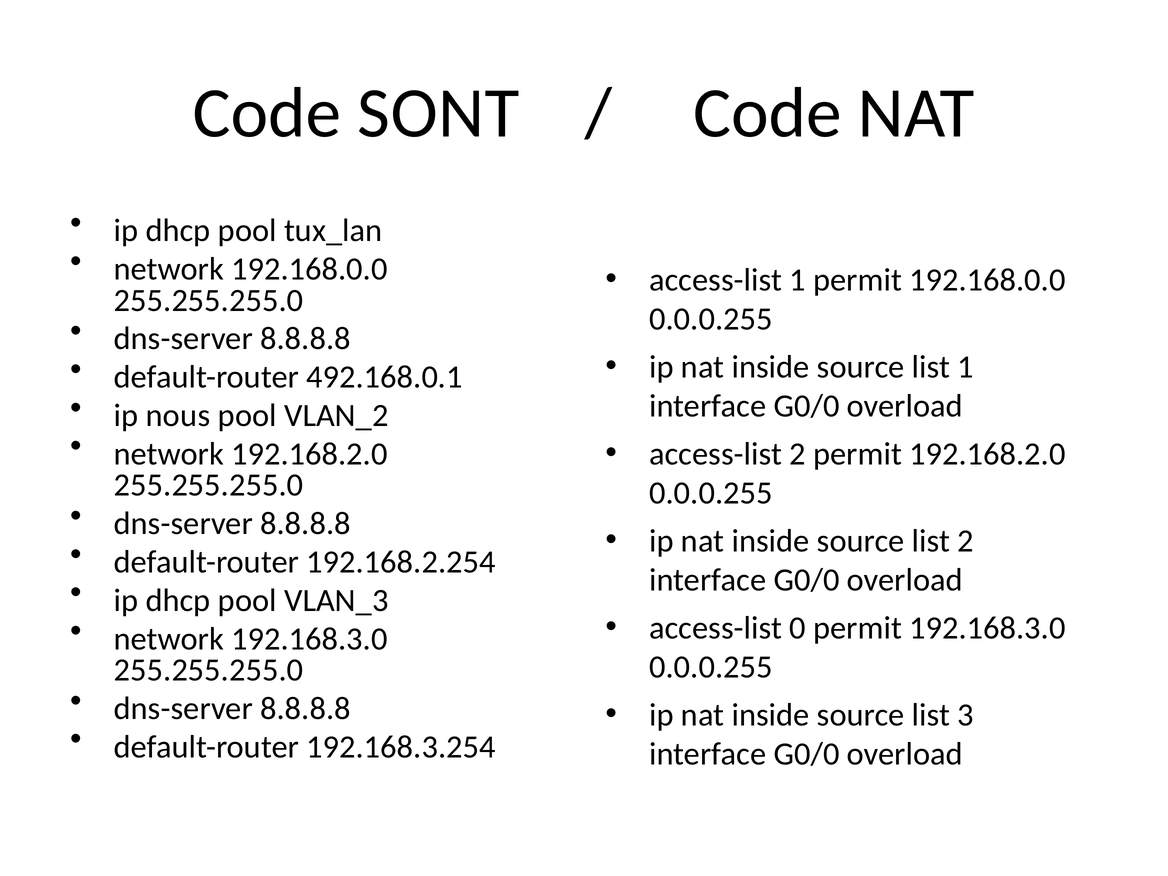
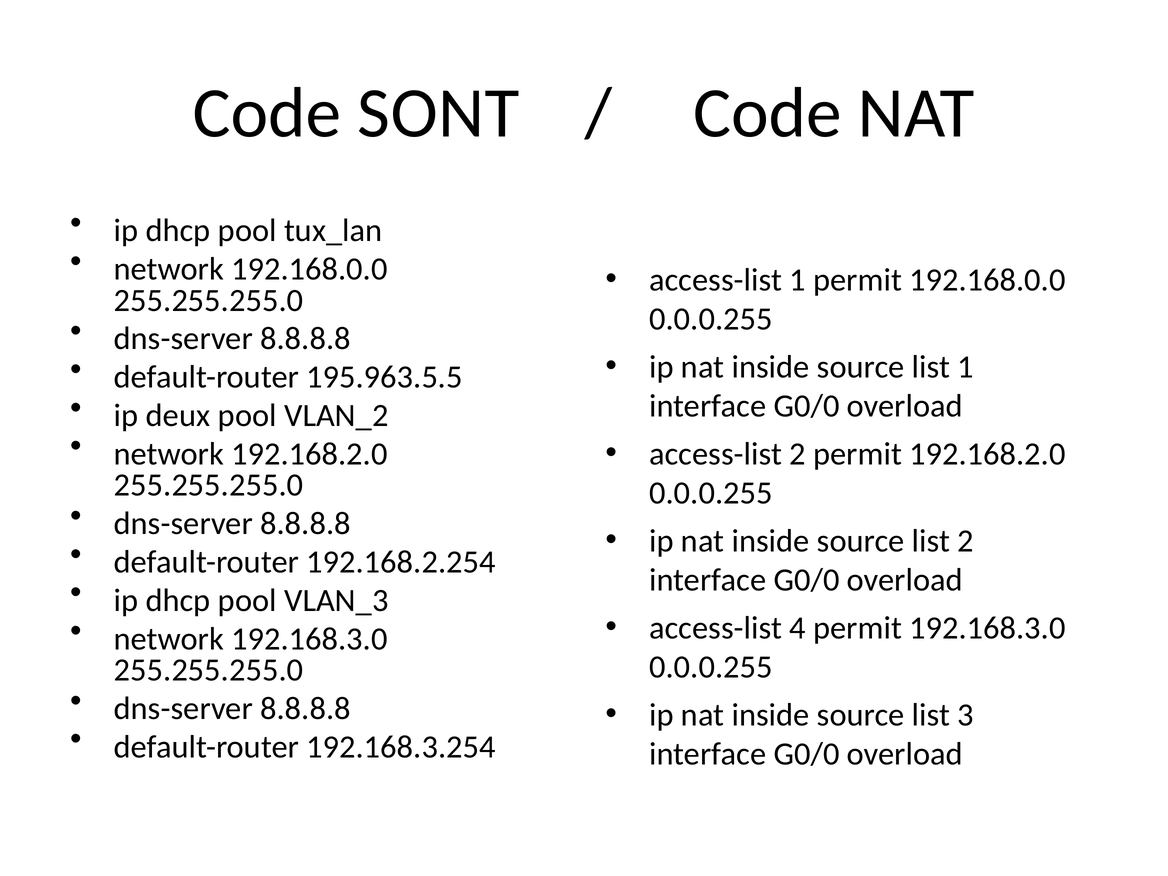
492.168.0.1: 492.168.0.1 -> 195.963.5.5
nous: nous -> deux
0: 0 -> 4
